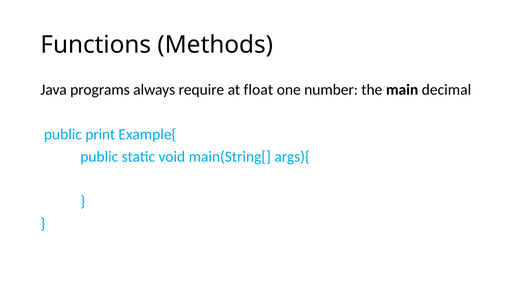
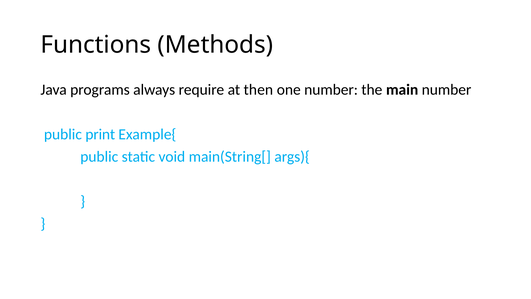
float: float -> then
main decimal: decimal -> number
